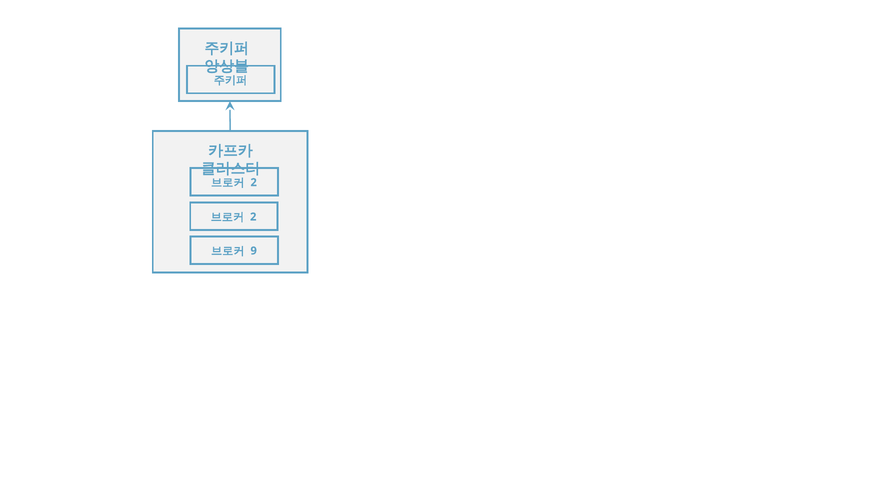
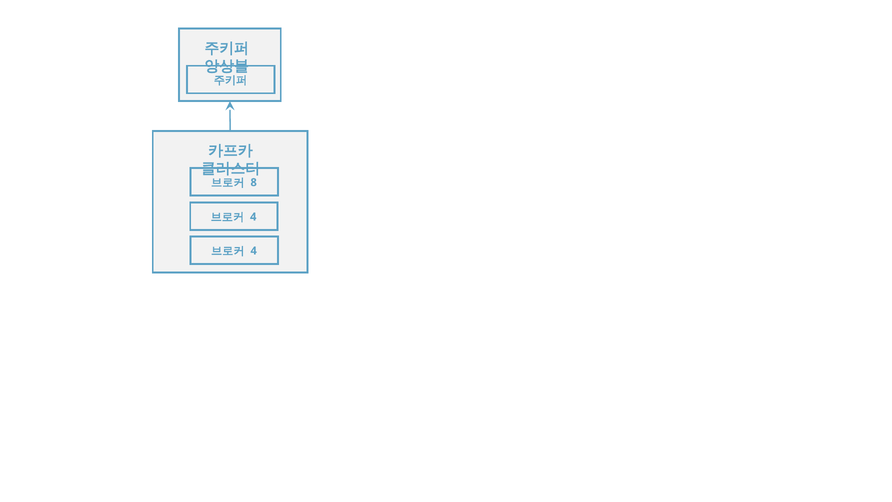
2 at (254, 182): 2 -> 8
2 at (253, 217): 2 -> 4
9 at (254, 251): 9 -> 4
